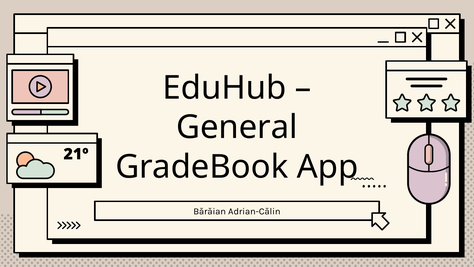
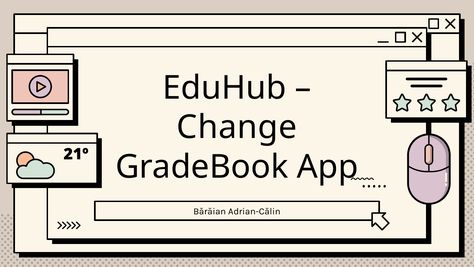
General: General -> Change
